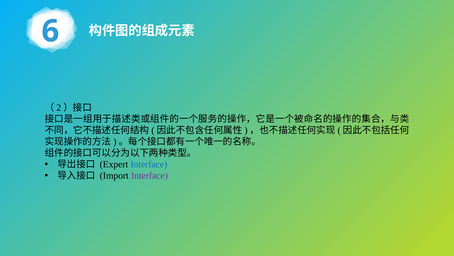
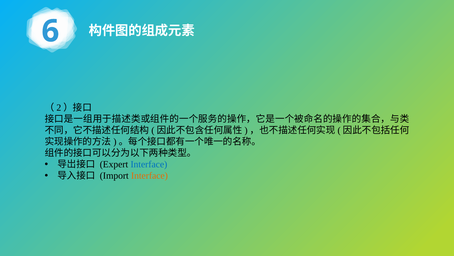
Interface at (149, 175) colour: purple -> orange
